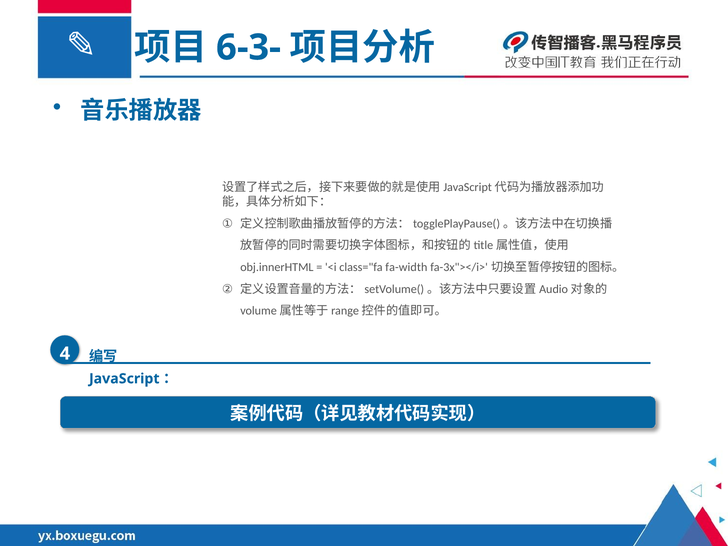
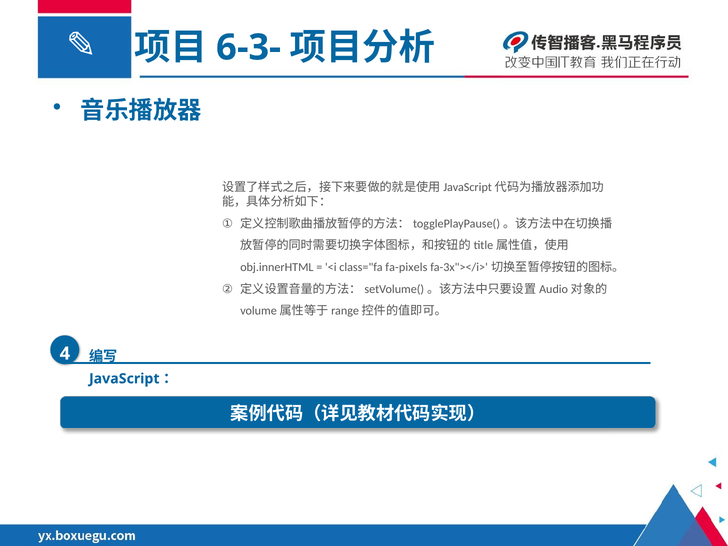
fa-width: fa-width -> fa-pixels
